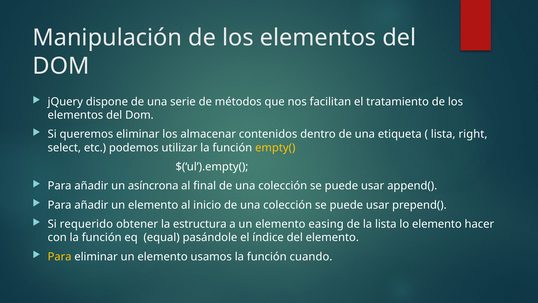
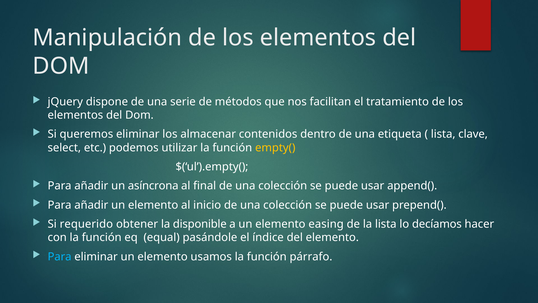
right: right -> clave
estructura: estructura -> disponible
lo elemento: elemento -> decíamos
Para at (60, 256) colour: yellow -> light blue
cuando: cuando -> párrafo
